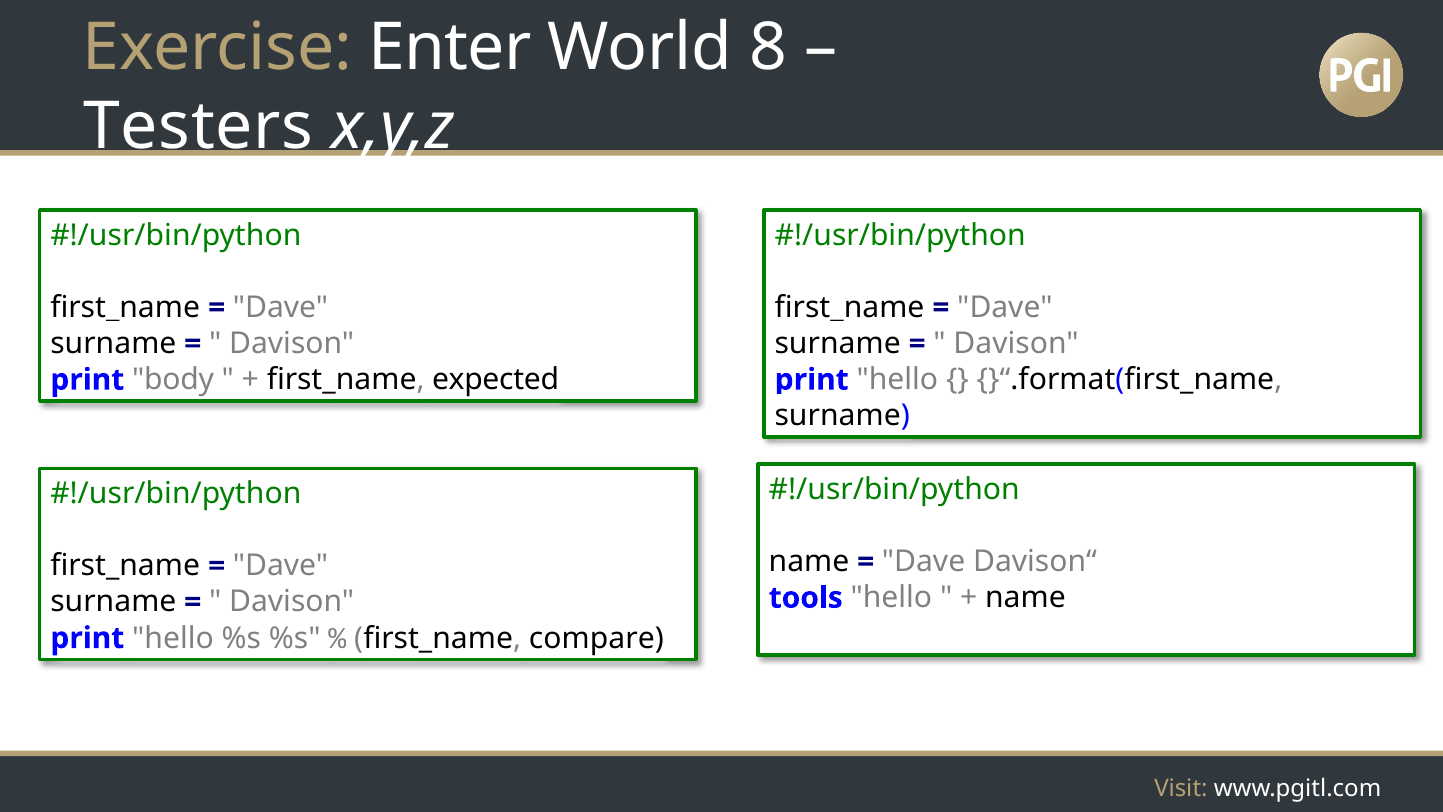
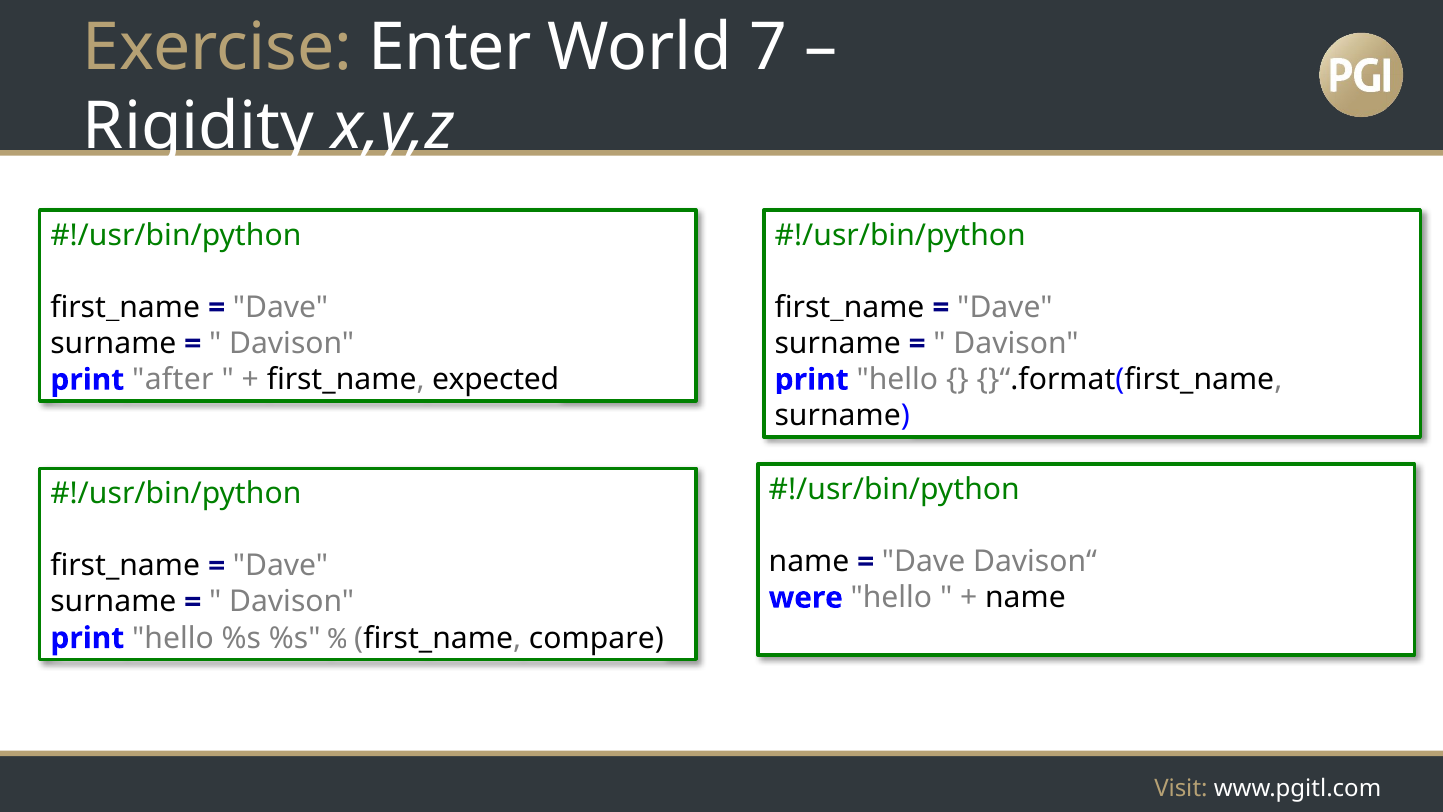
8: 8 -> 7
Testers: Testers -> Rigidity
body: body -> after
tools: tools -> were
